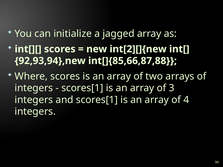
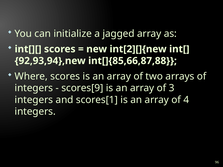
scores[1 at (82, 88): scores[1 -> scores[9
